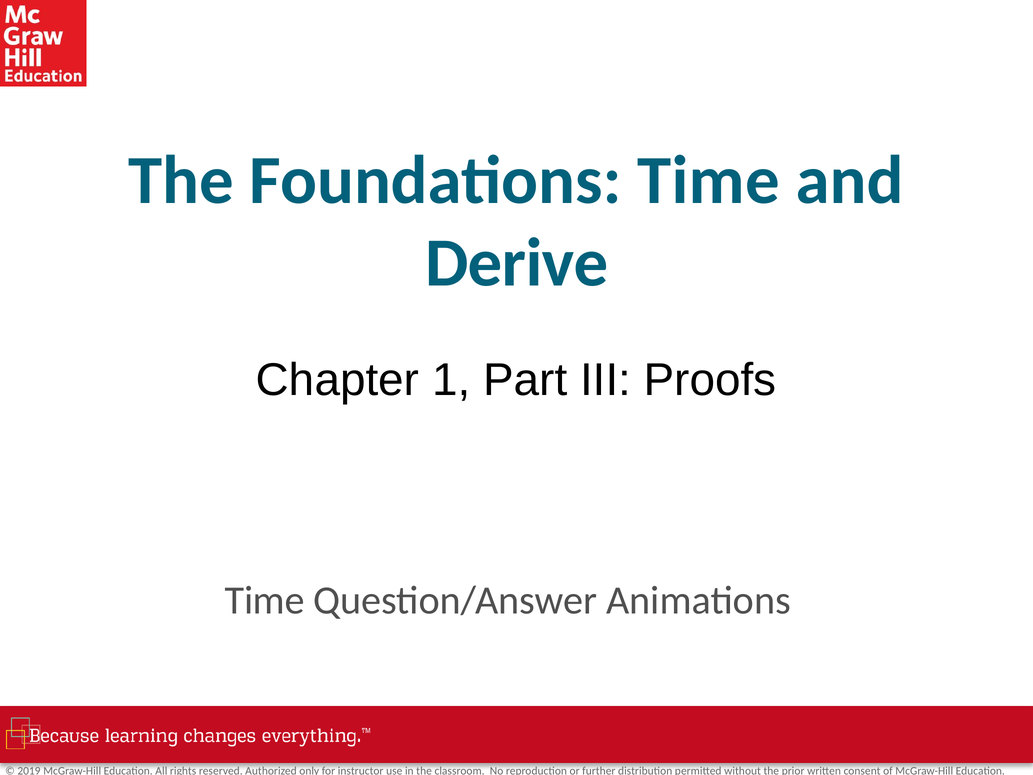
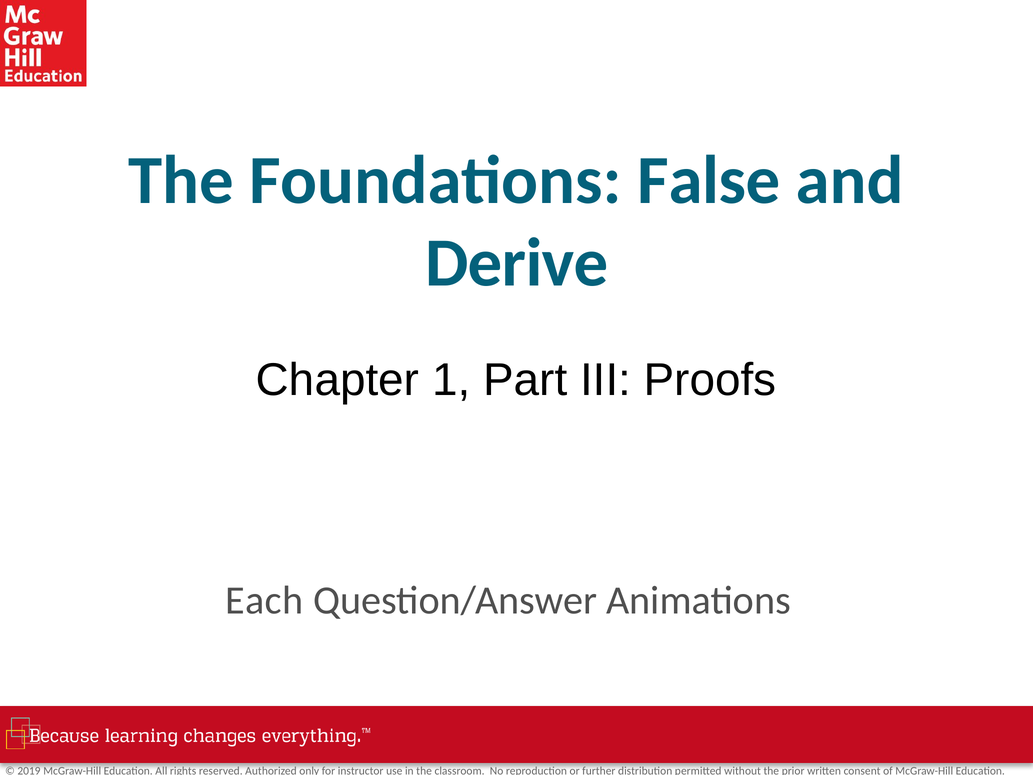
Foundations Time: Time -> False
Time at (265, 600): Time -> Each
